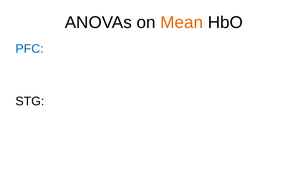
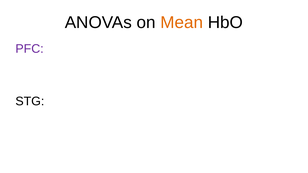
PFC colour: blue -> purple
